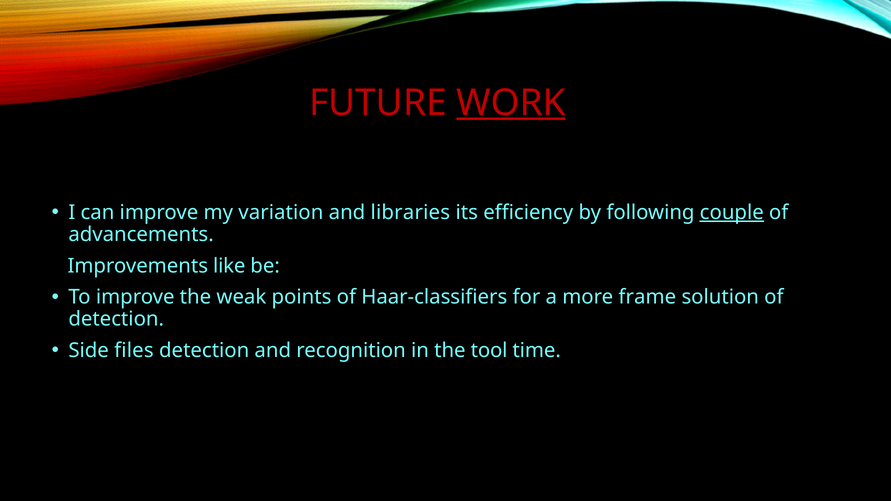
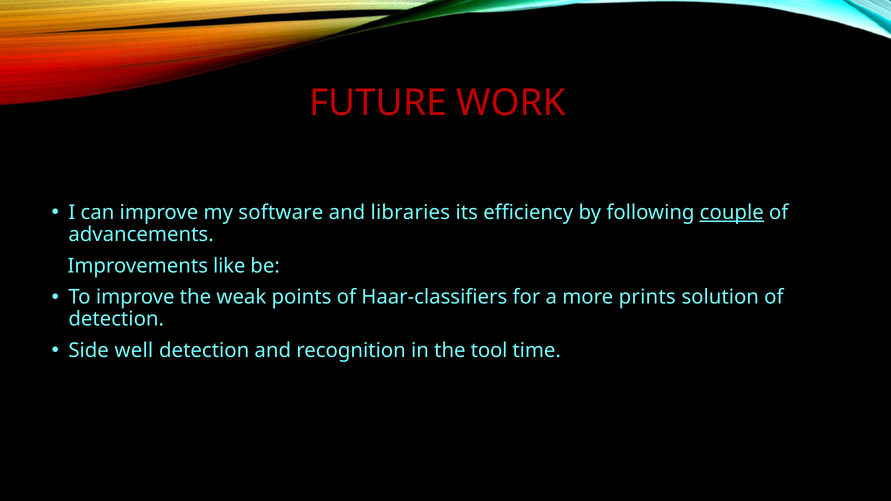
WORK underline: present -> none
variation: variation -> software
frame: frame -> prints
files: files -> well
